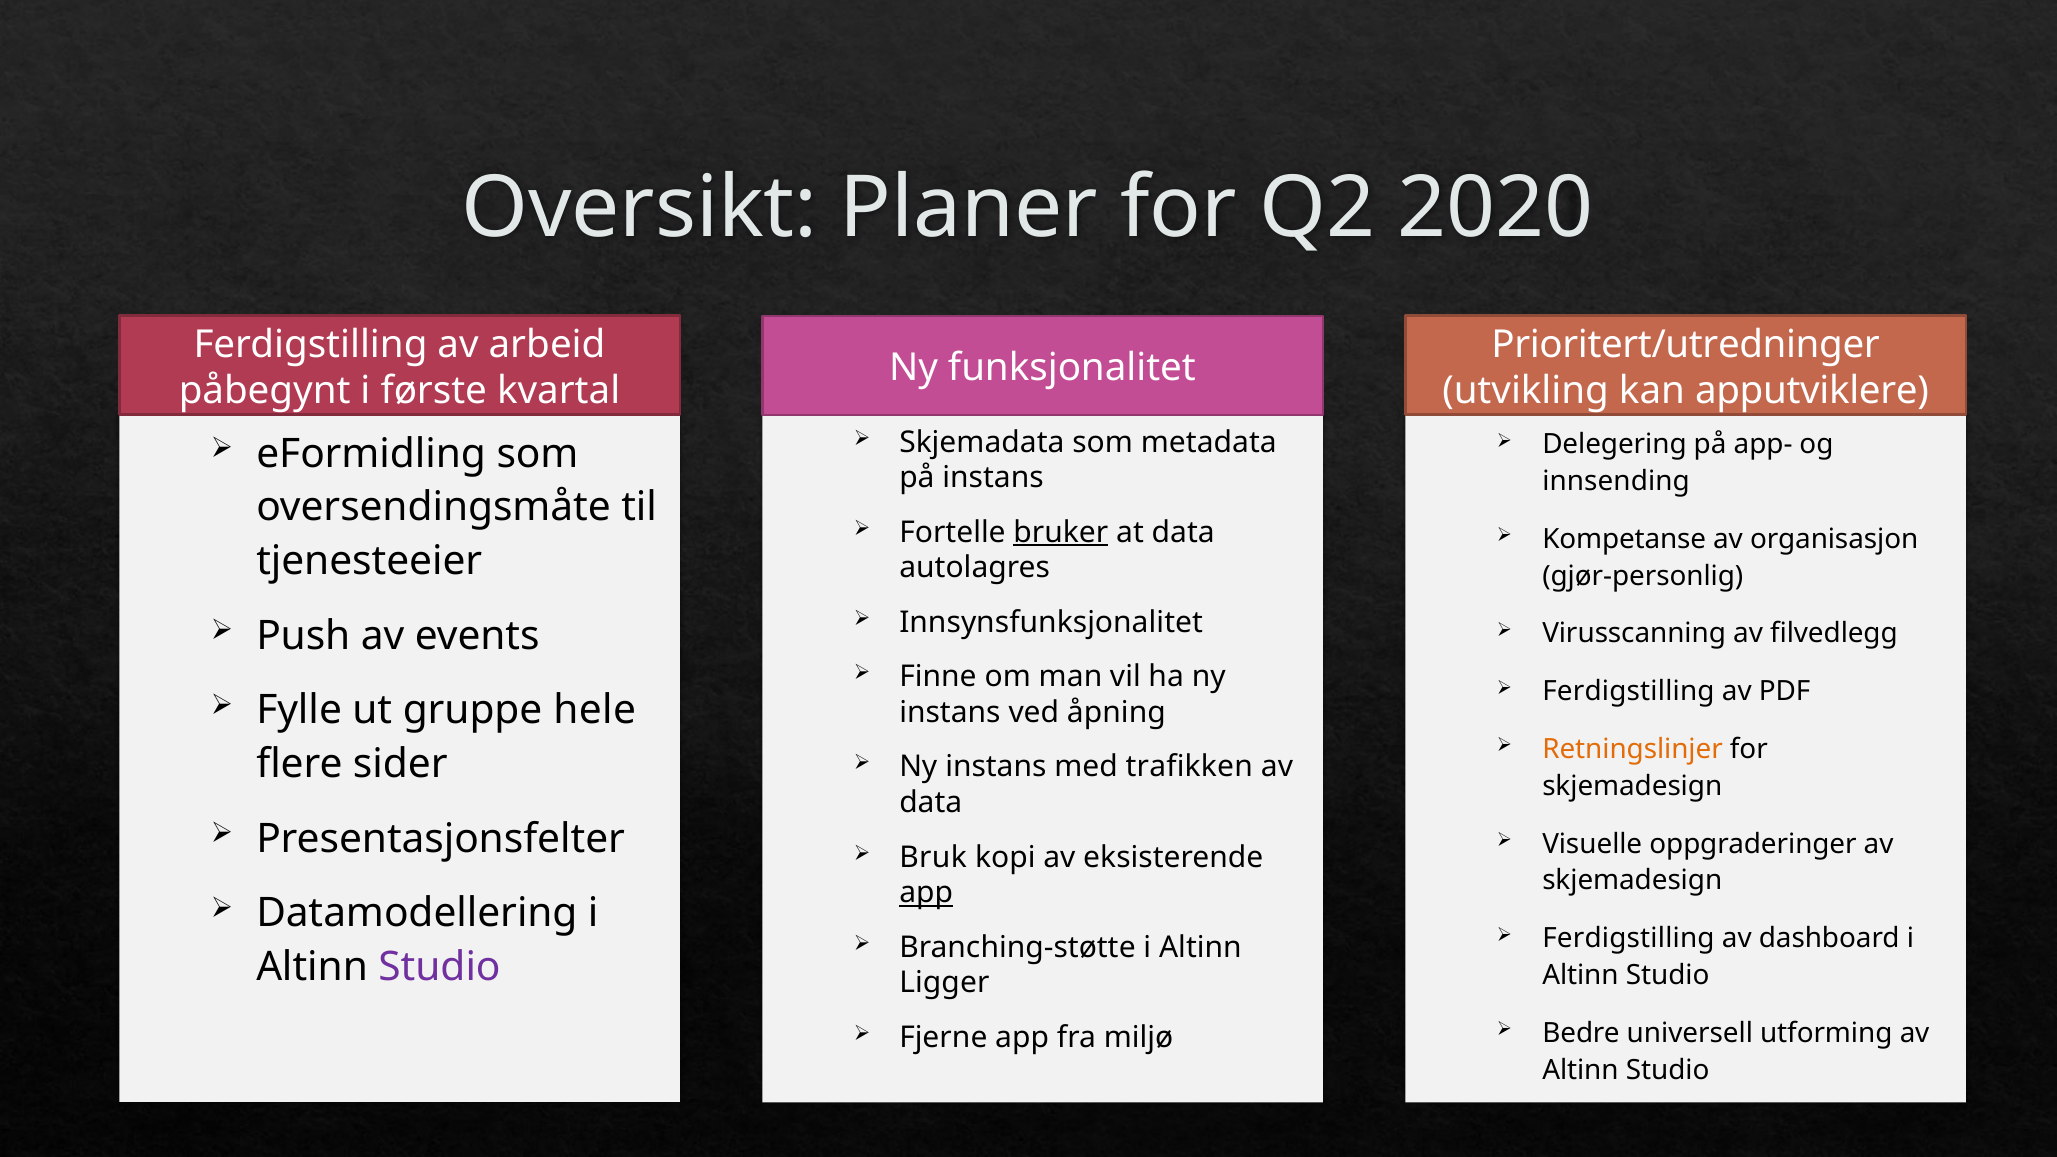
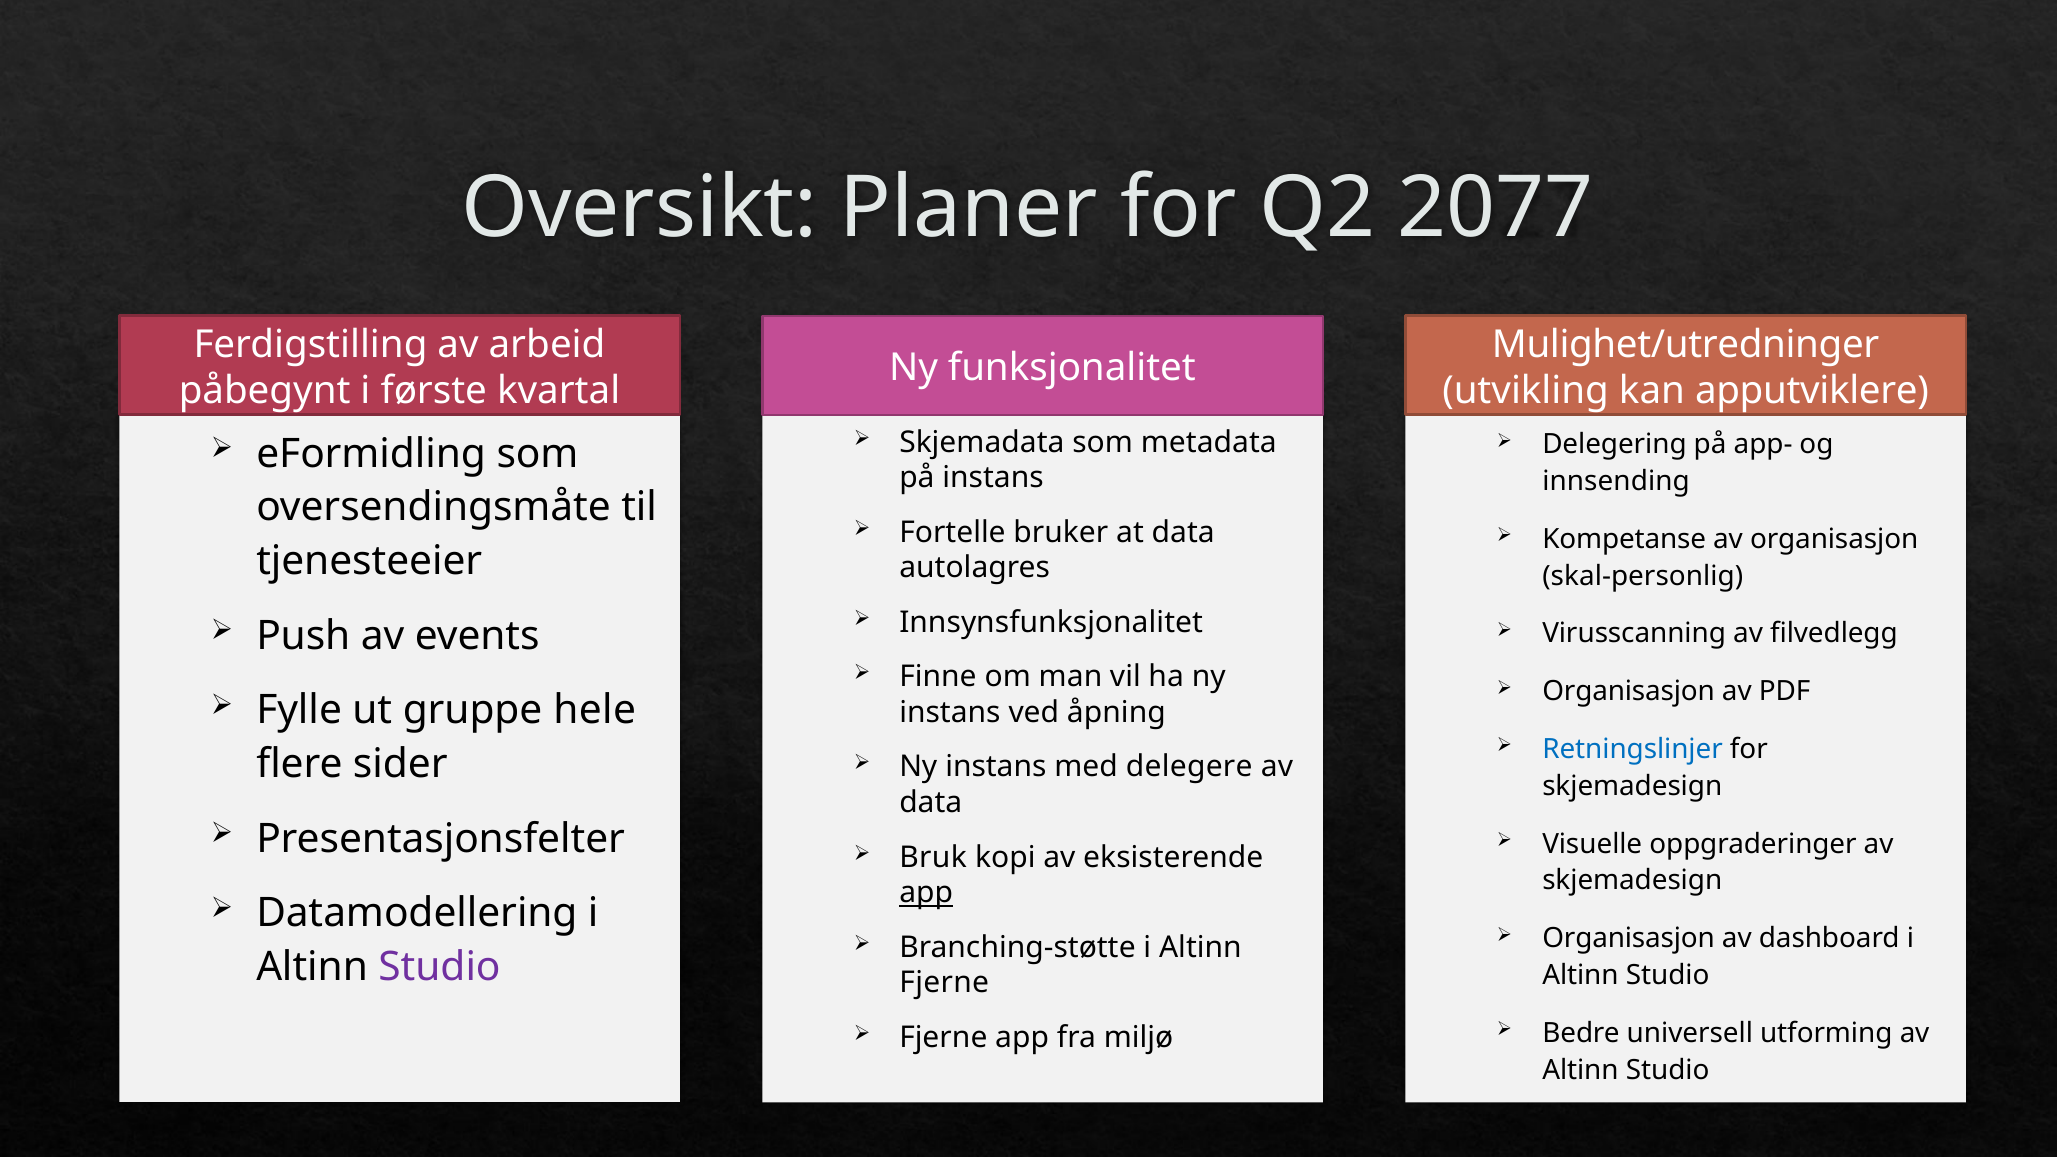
2020: 2020 -> 2077
Prioritert/utredninger: Prioritert/utredninger -> Mulighet/utredninger
bruker underline: present -> none
gjør-personlig: gjør-personlig -> skal-personlig
Ferdigstilling at (1628, 692): Ferdigstilling -> Organisasjon
Retningslinjer colour: orange -> blue
trafikken: trafikken -> delegere
Ferdigstilling at (1628, 939): Ferdigstilling -> Organisasjon
Ligger at (944, 983): Ligger -> Fjerne
